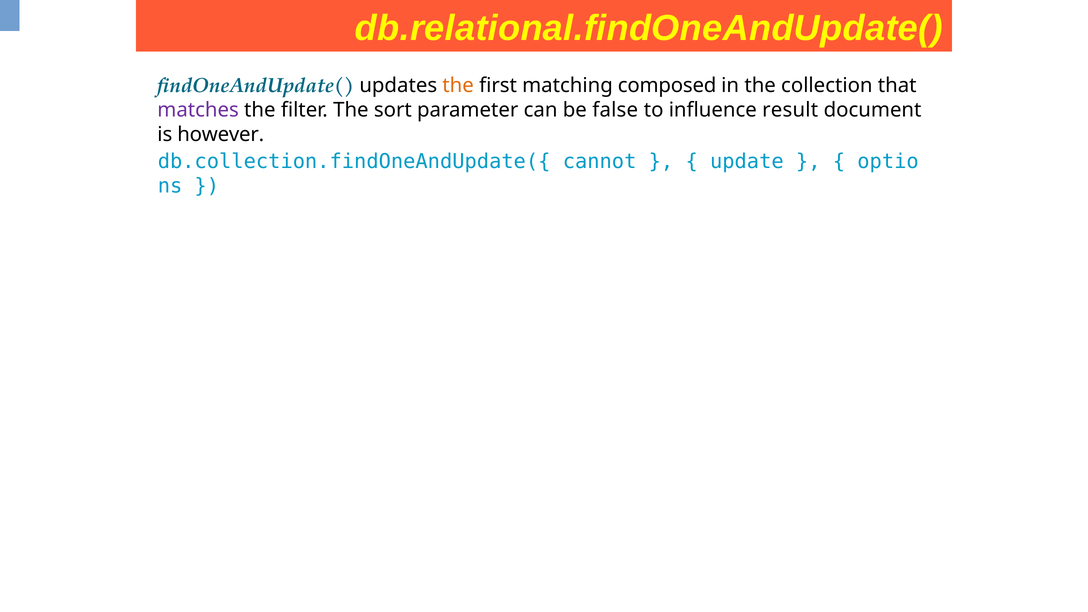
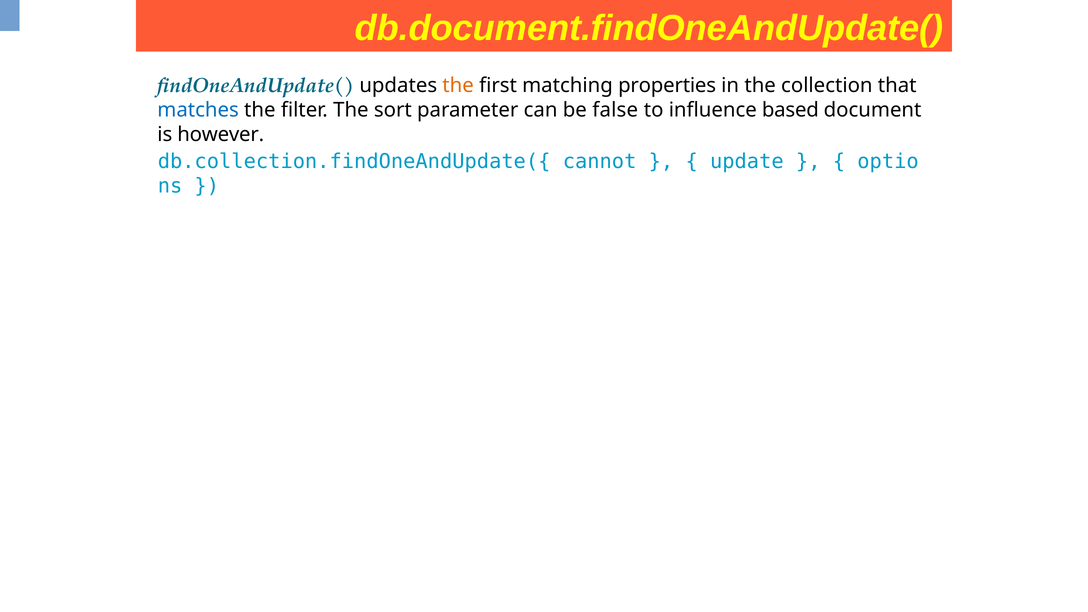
db.relational.findOneAndUpdate(: db.relational.findOneAndUpdate( -> db.document.findOneAndUpdate(
composed: composed -> properties
matches colour: purple -> blue
result: result -> based
